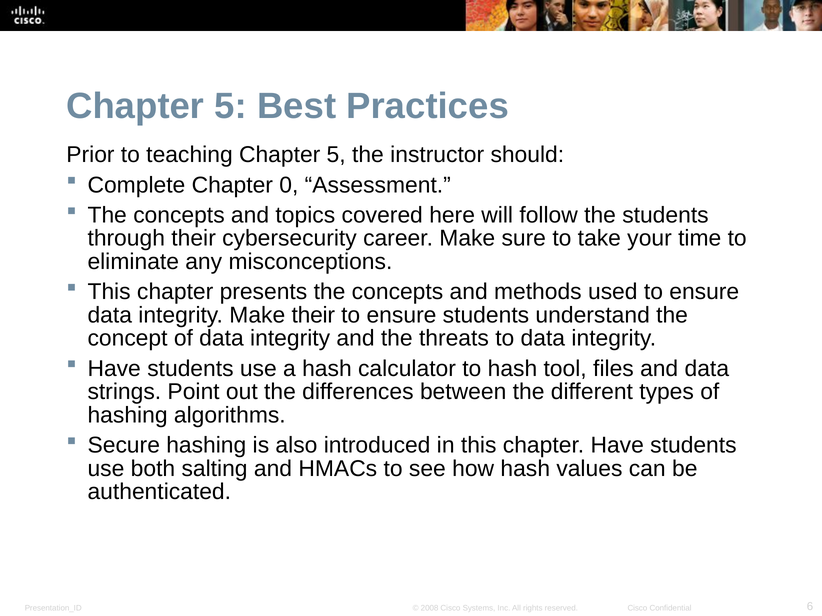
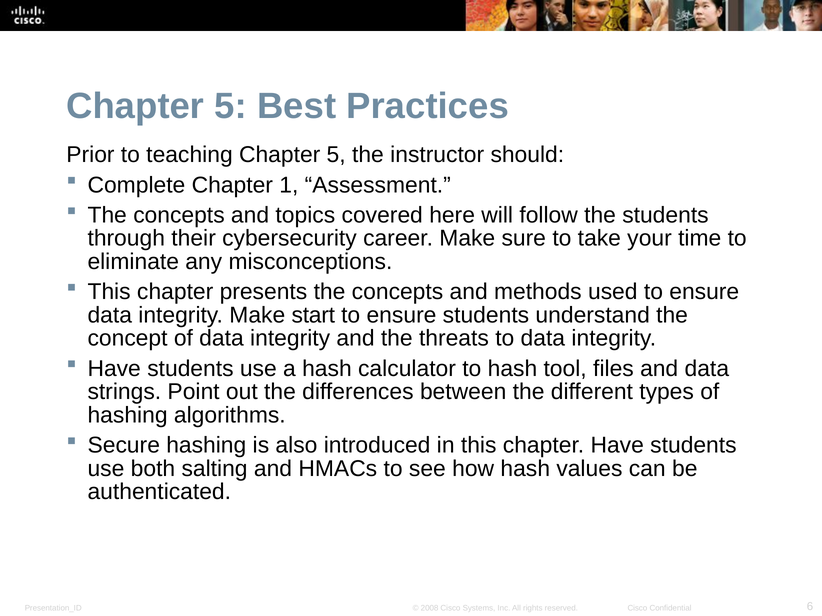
0: 0 -> 1
Make their: their -> start
